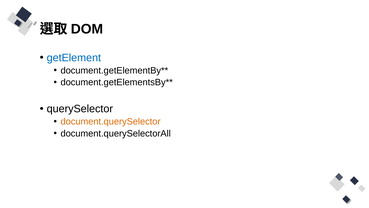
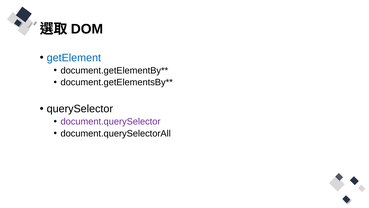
document.querySelector colour: orange -> purple
